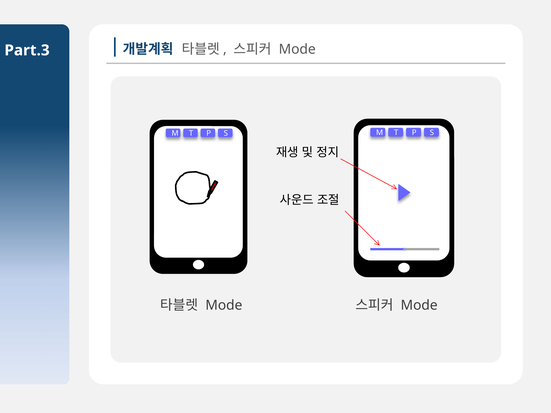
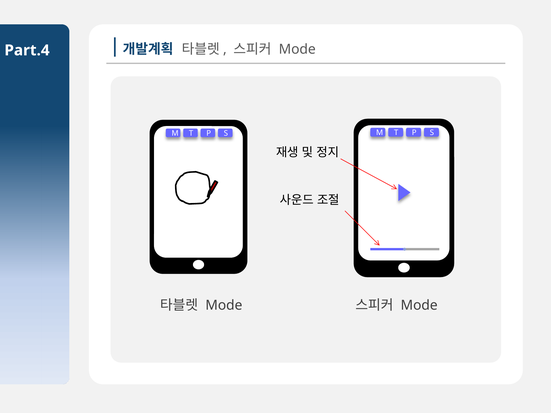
Part.3: Part.3 -> Part.4
